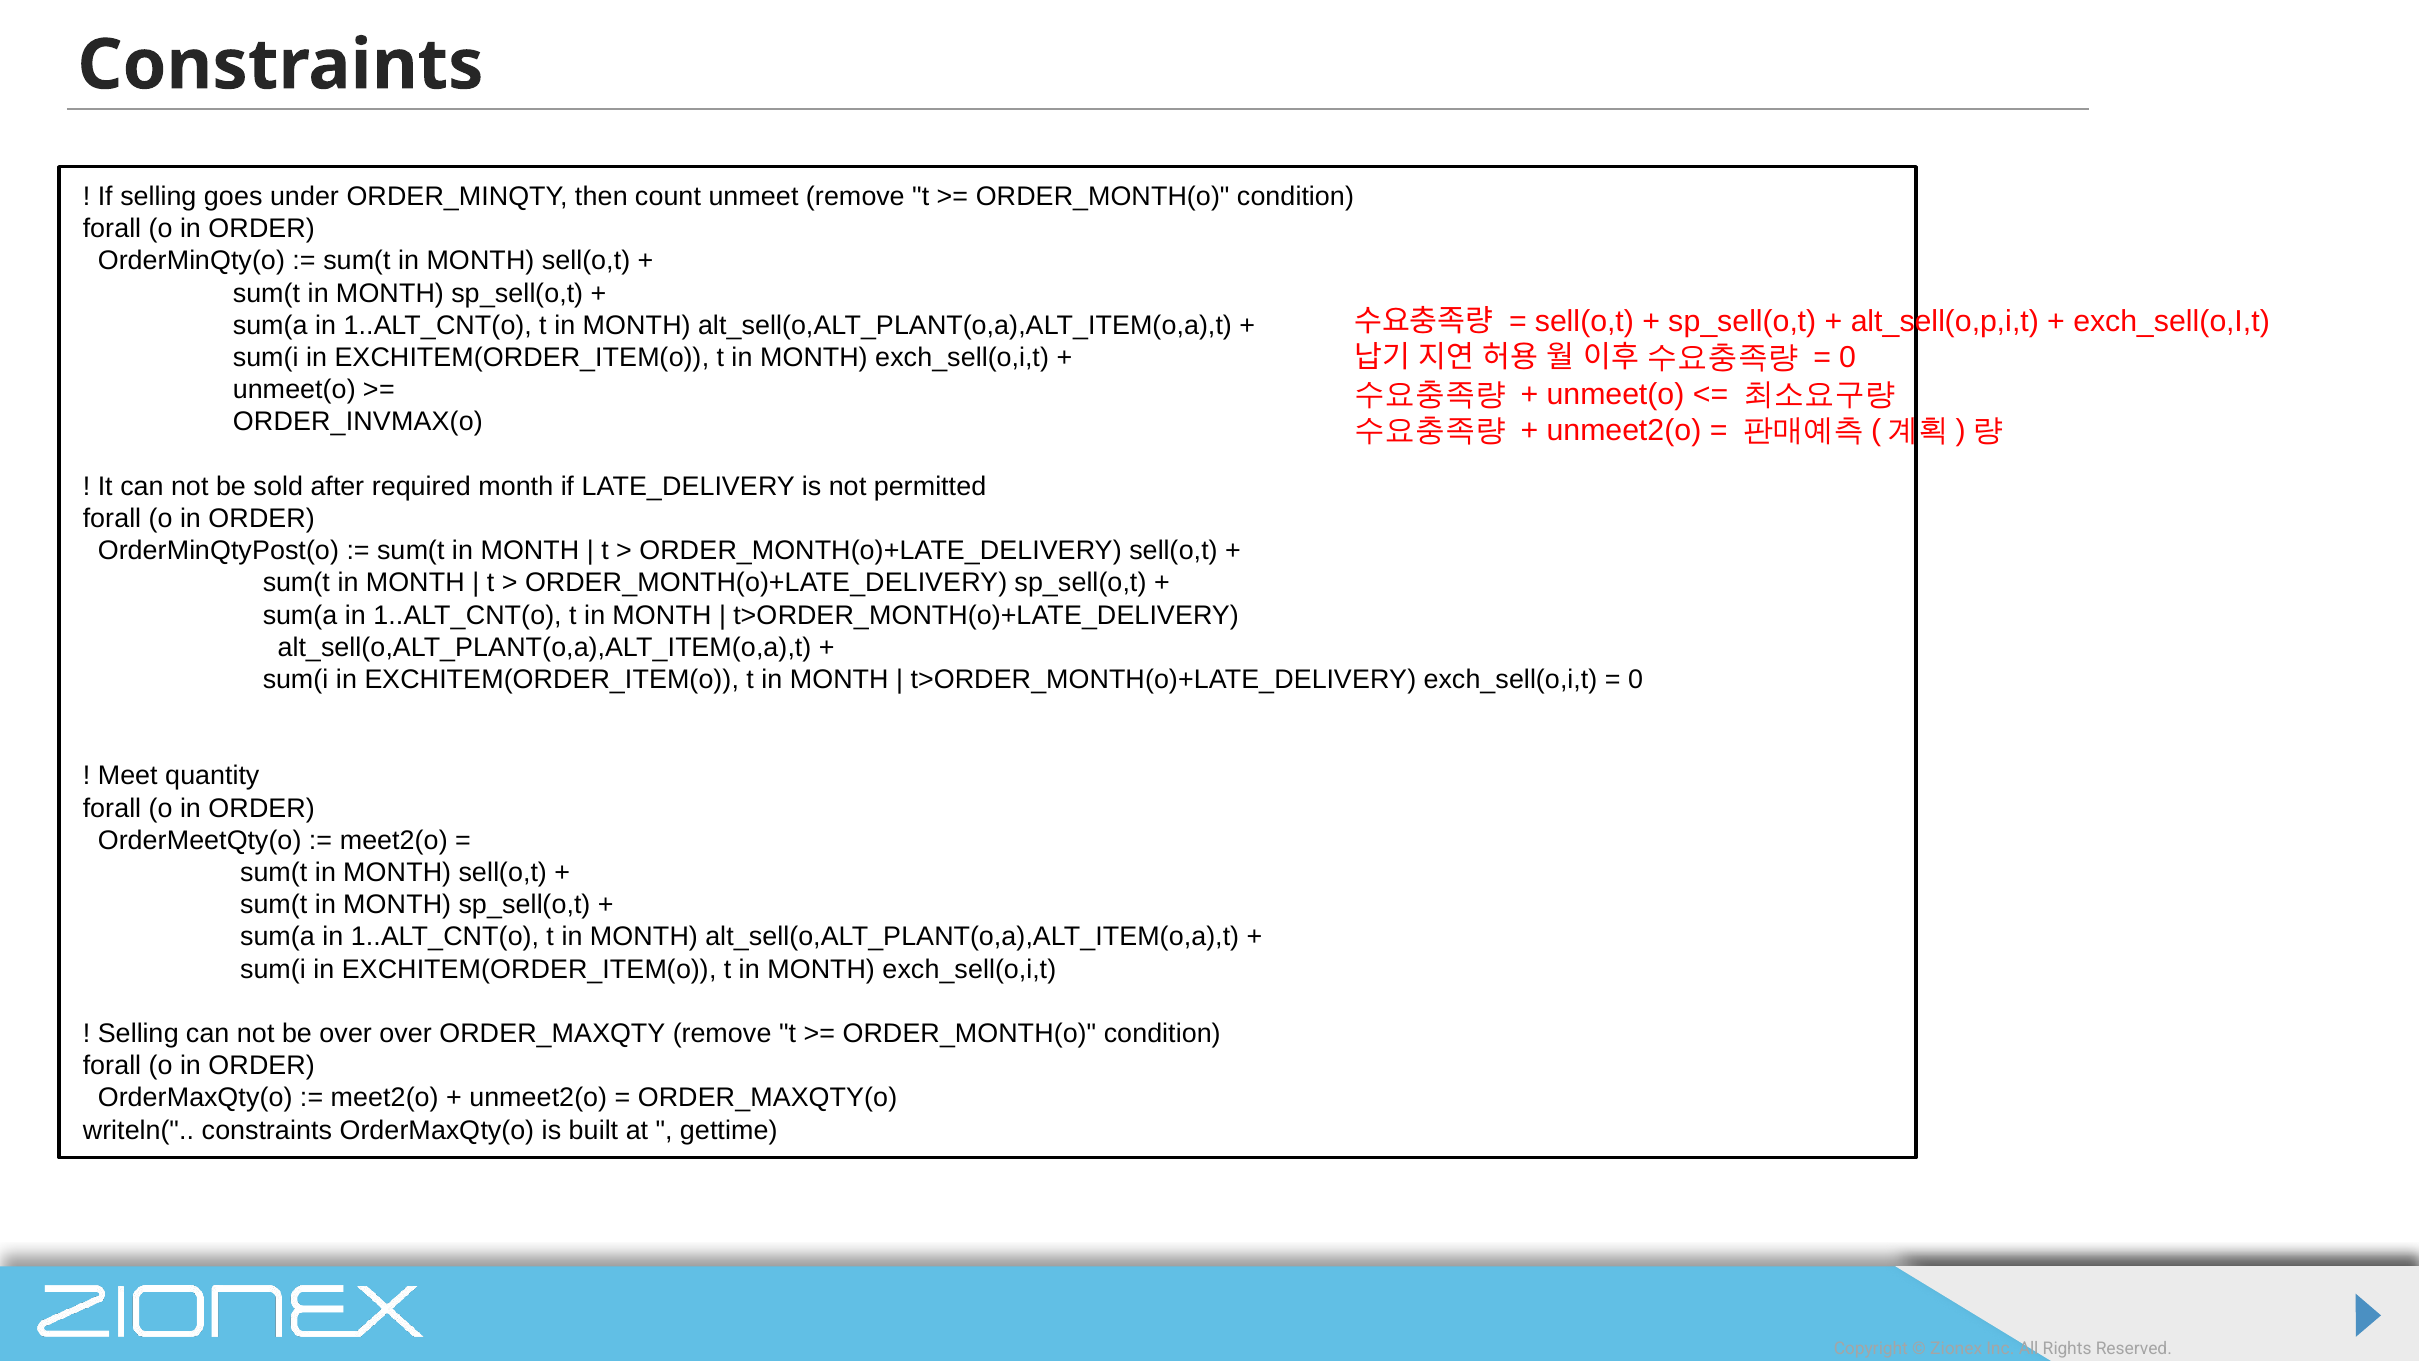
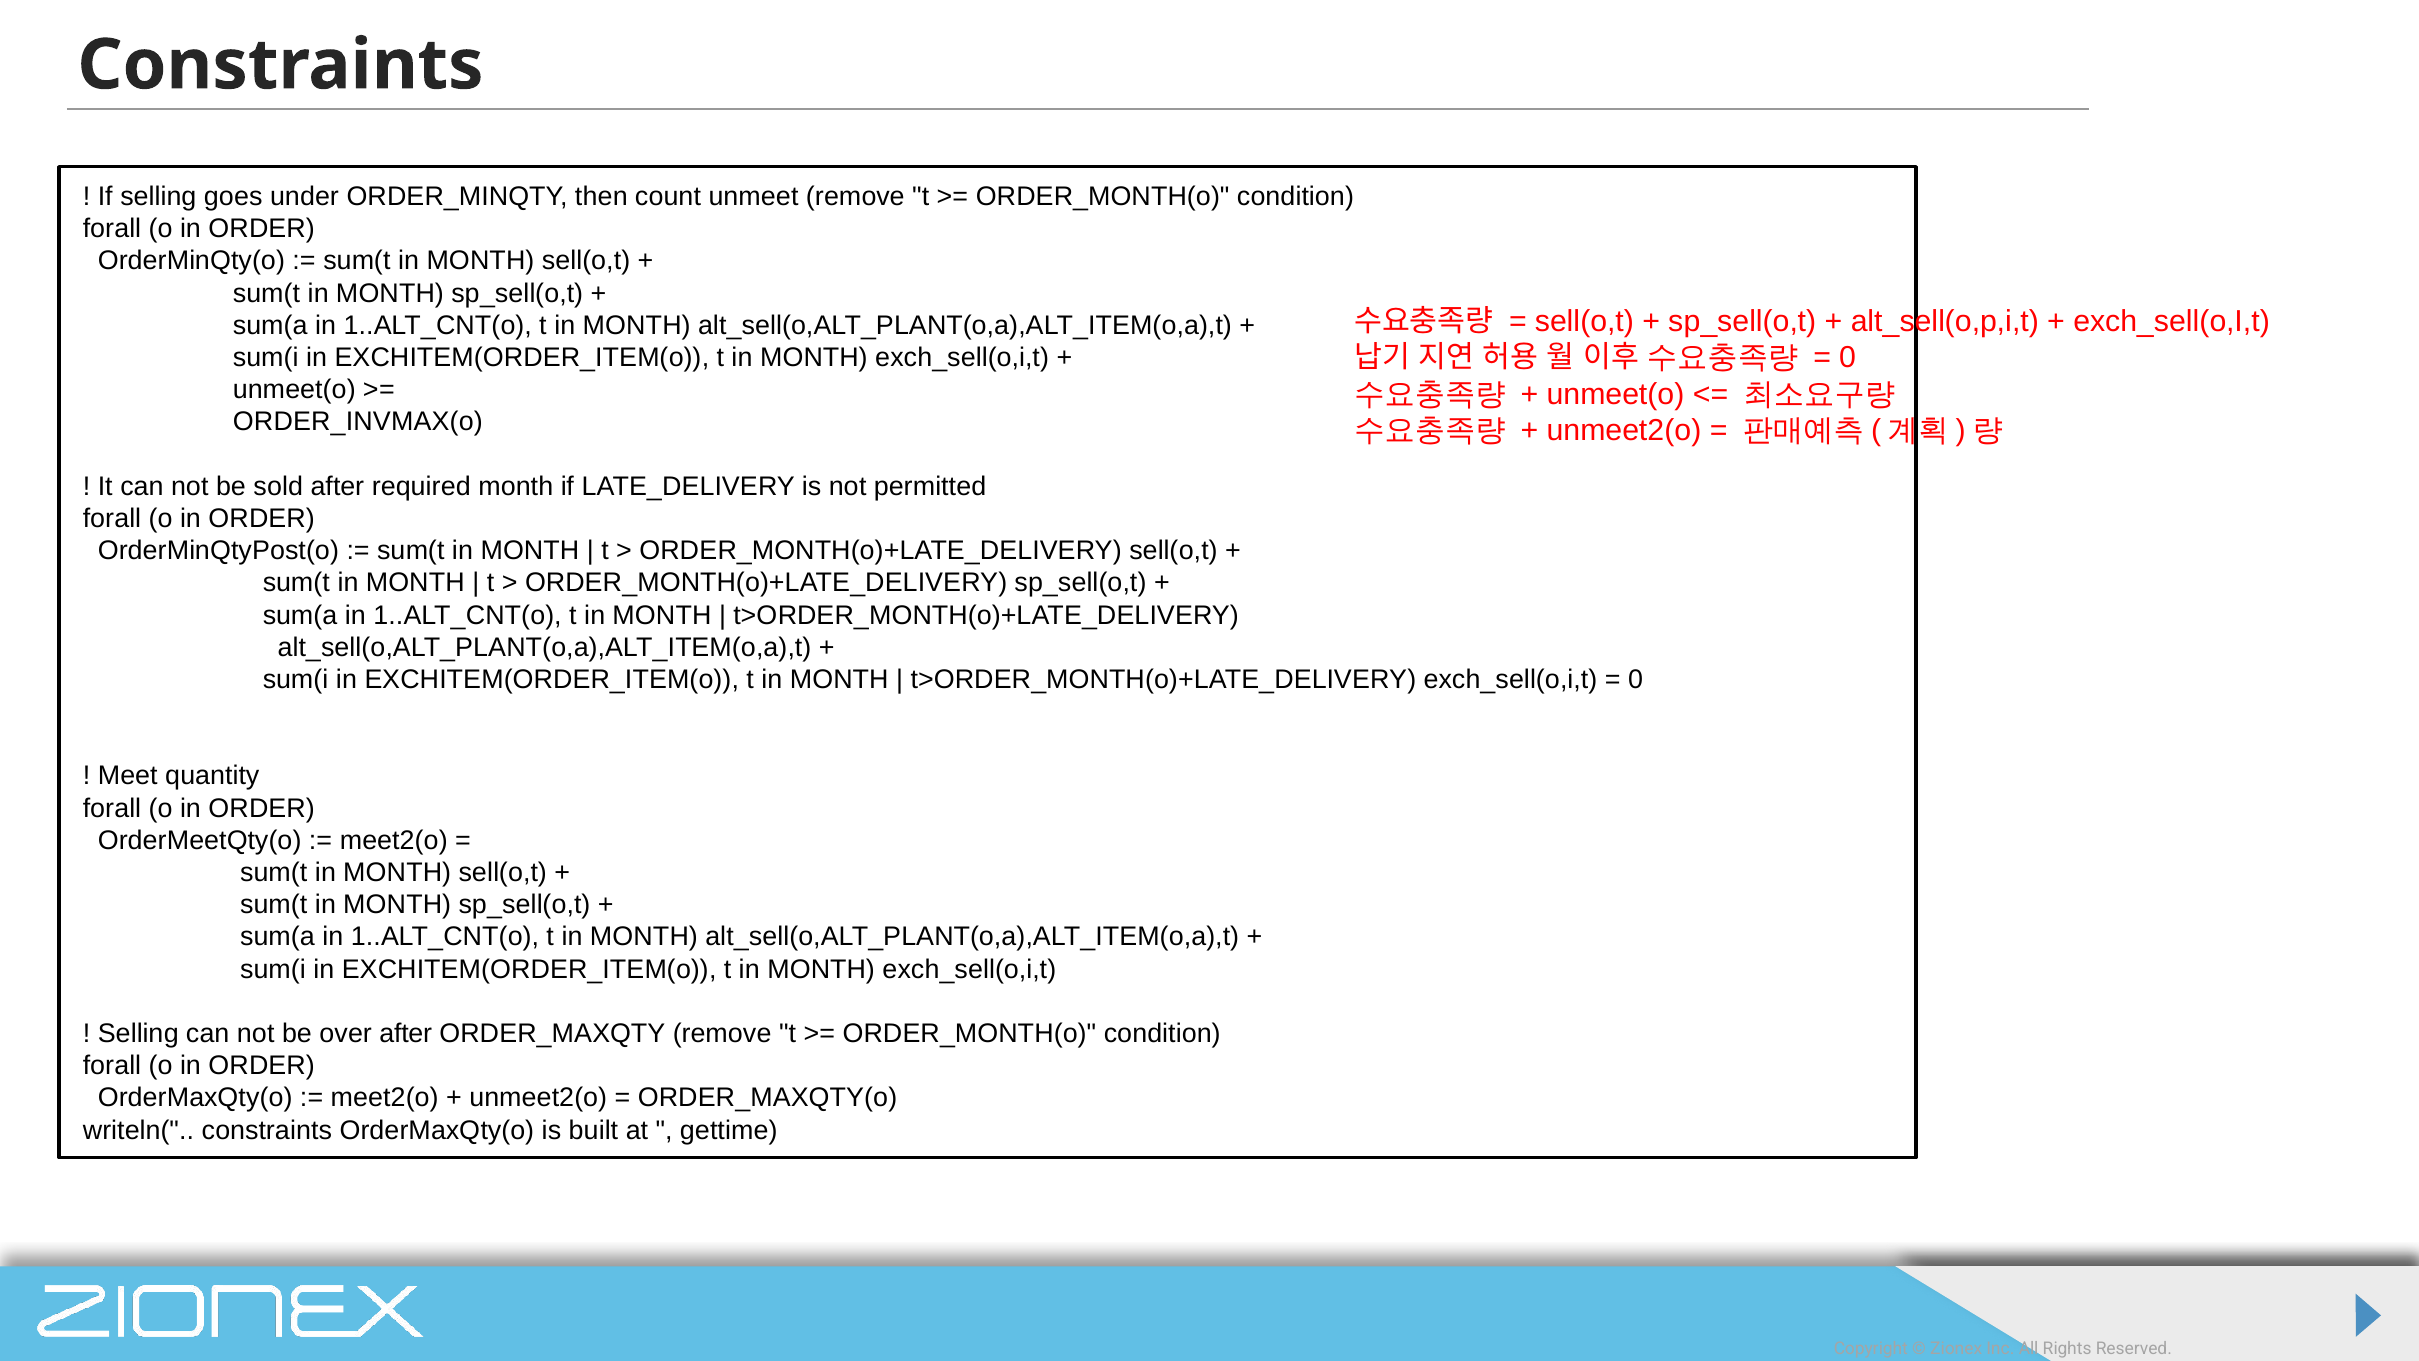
over over: over -> after
